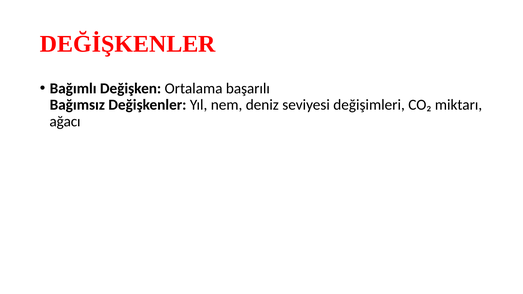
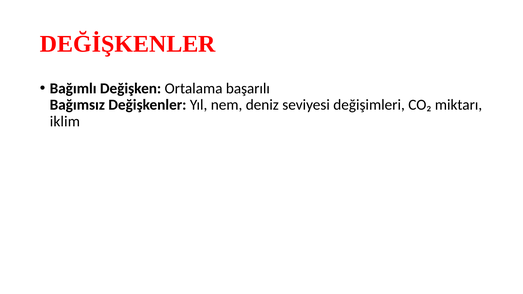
ağacı: ağacı -> iklim
